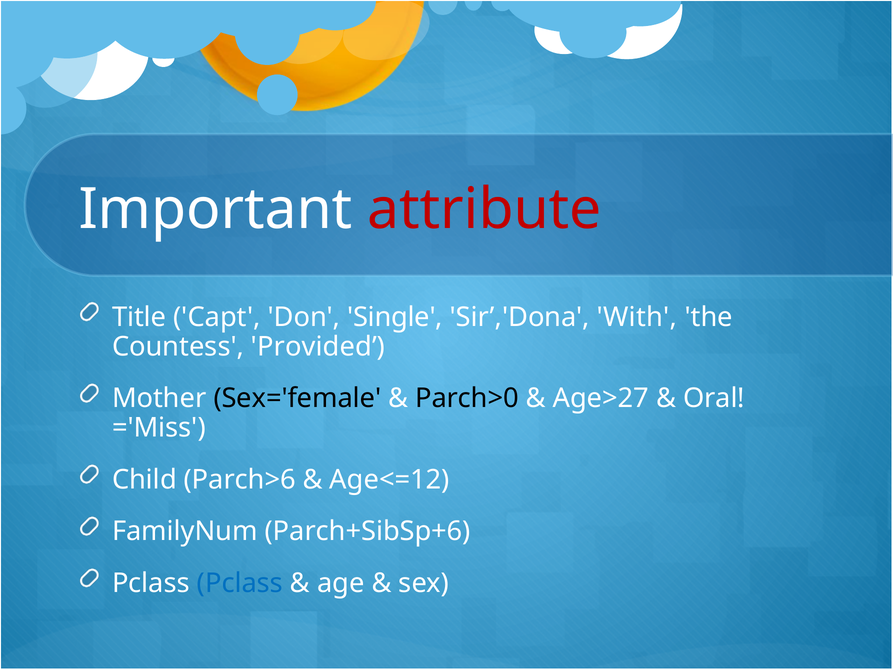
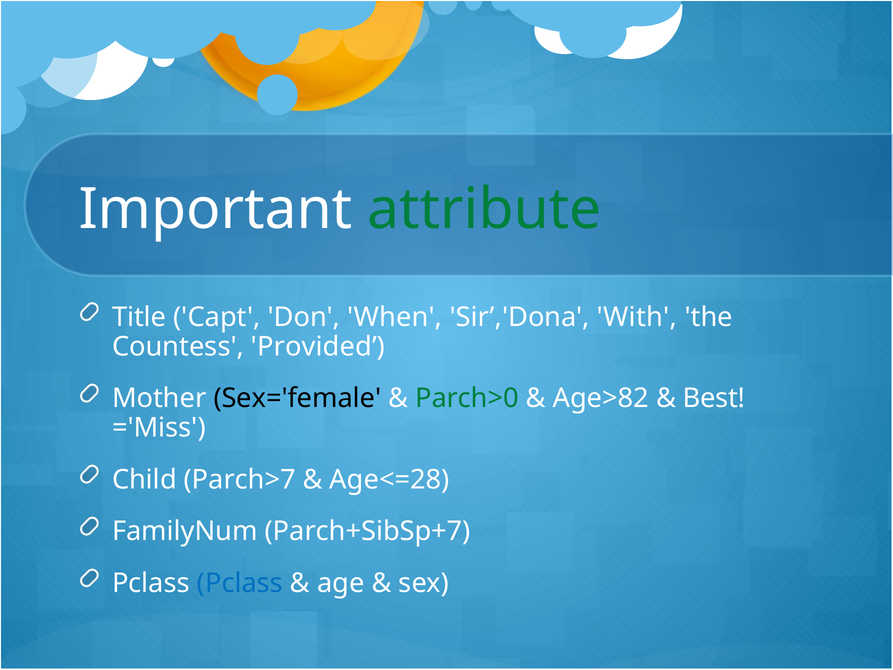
attribute colour: red -> green
Single: Single -> When
Parch>0 colour: black -> green
Age>27: Age>27 -> Age>82
Oral: Oral -> Best
Parch>6: Parch>6 -> Parch>7
Age<=12: Age<=12 -> Age<=28
Parch+SibSp+6: Parch+SibSp+6 -> Parch+SibSp+7
